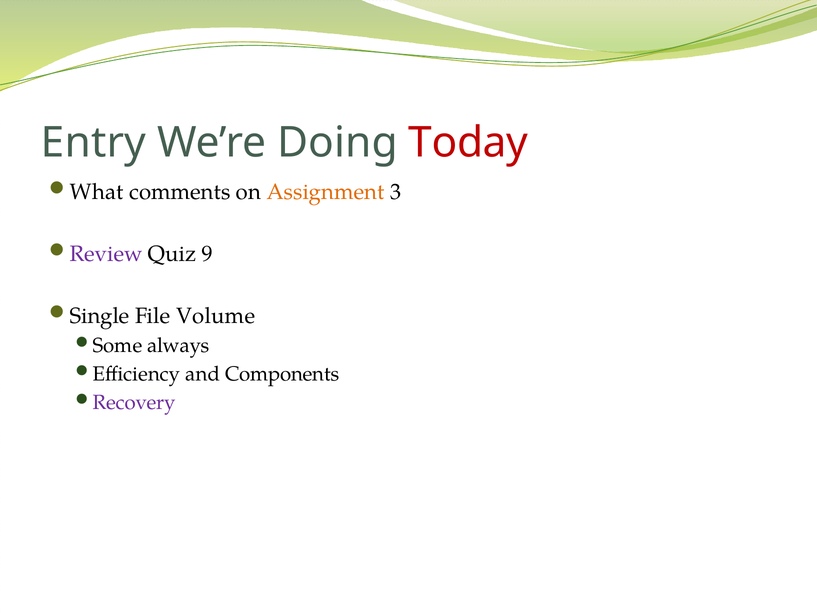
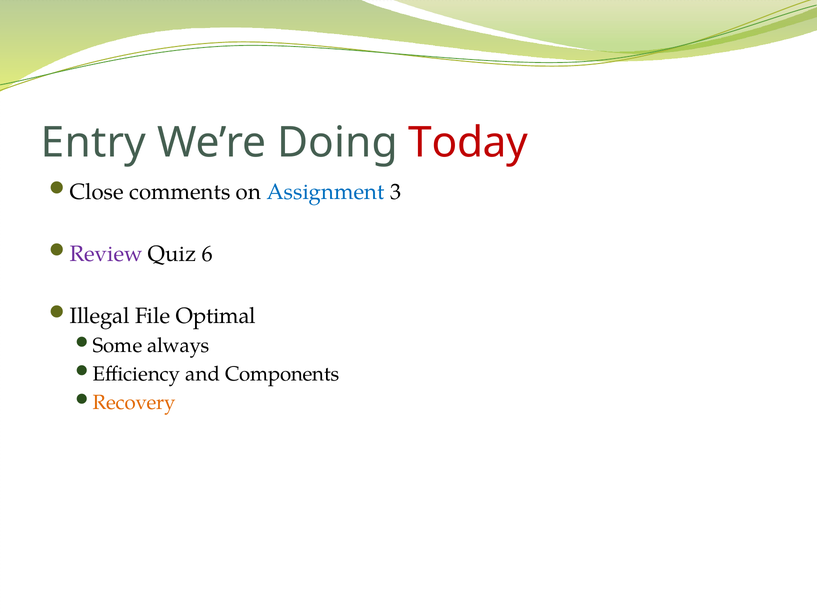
What: What -> Close
Assignment colour: orange -> blue
9: 9 -> 6
Single: Single -> Illegal
Volume: Volume -> Optimal
Recovery colour: purple -> orange
